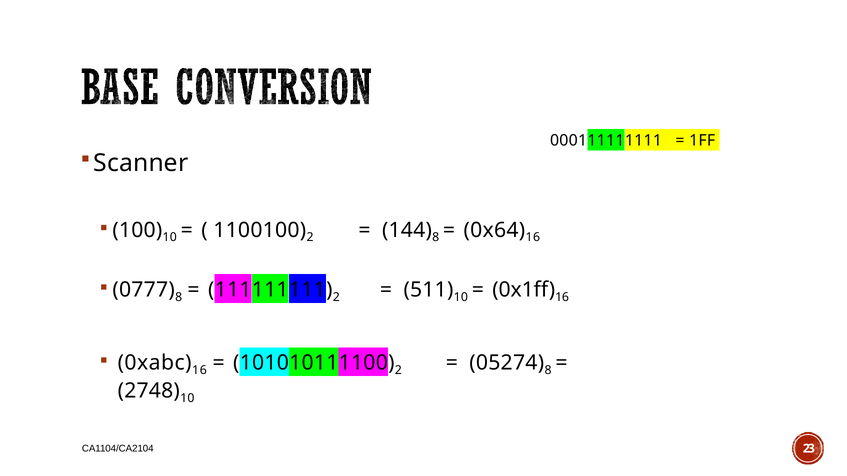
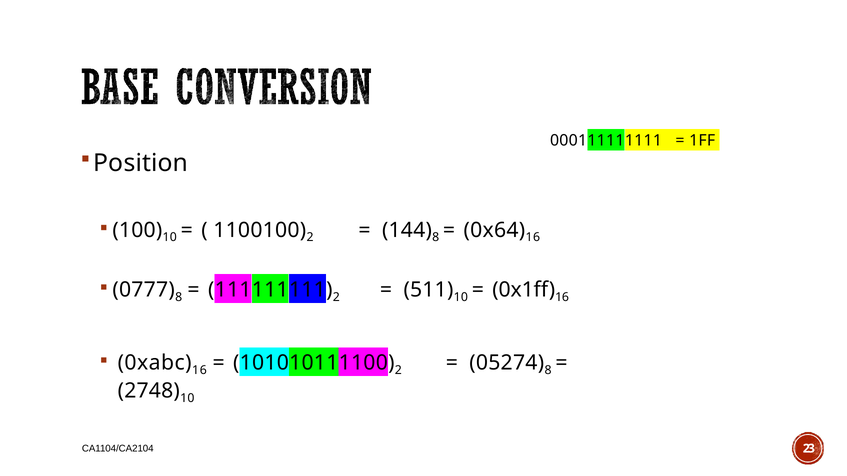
Scanner: Scanner -> Position
